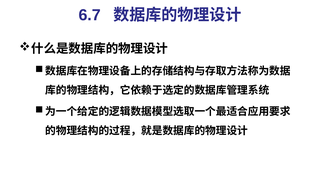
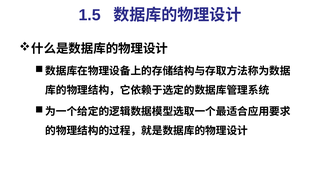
6.7: 6.7 -> 1.5
